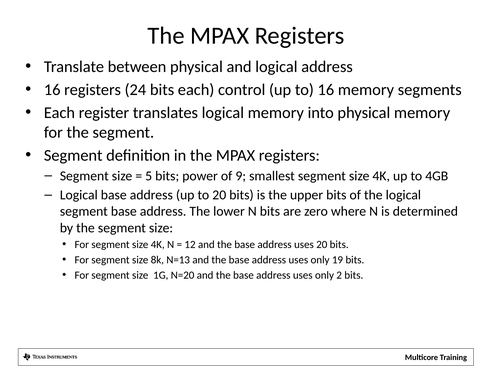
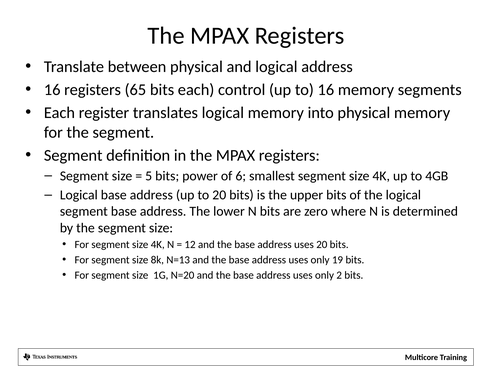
24: 24 -> 65
9: 9 -> 6
